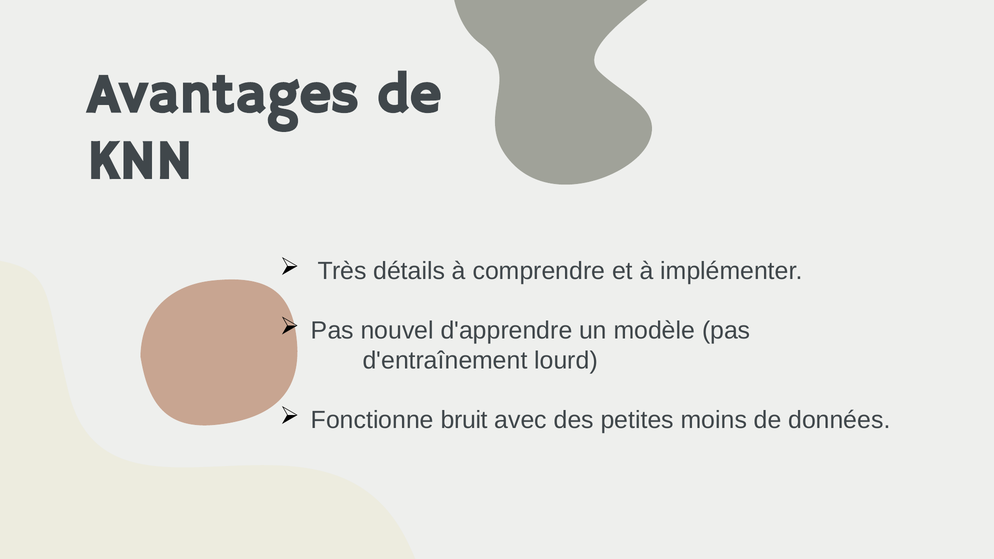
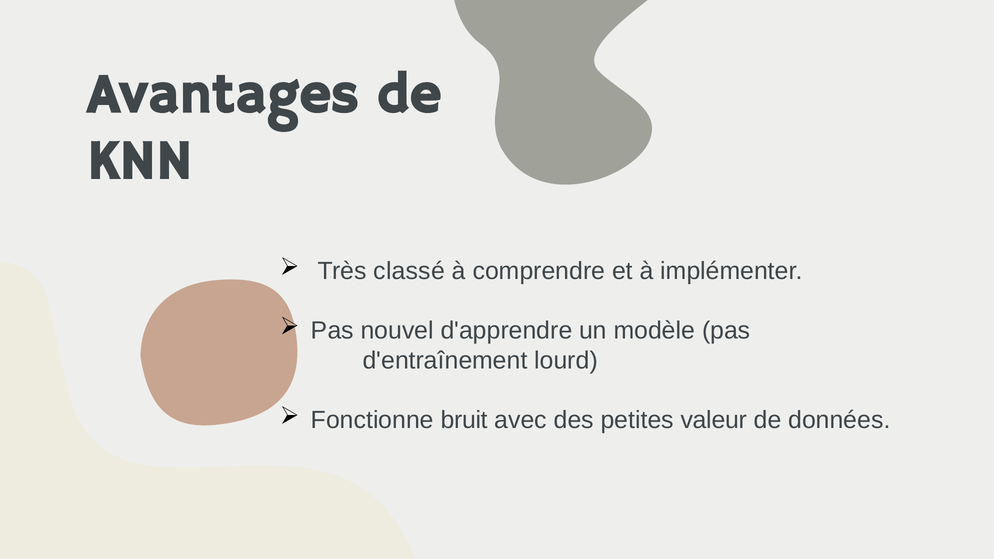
détails: détails -> classé
moins: moins -> valeur
